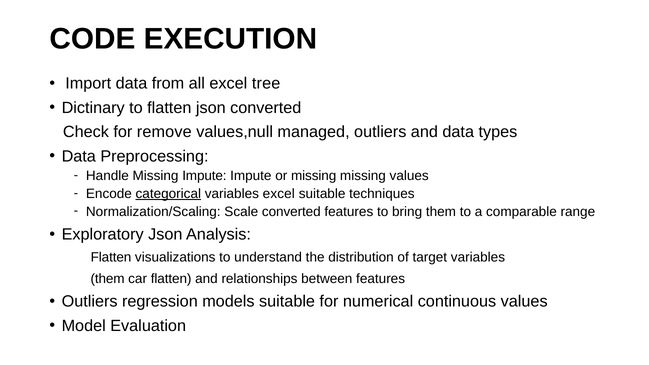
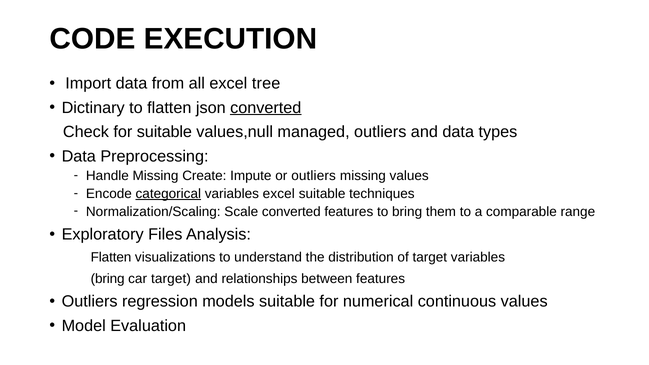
converted at (266, 108) underline: none -> present
for remove: remove -> suitable
Missing Impute: Impute -> Create
or missing: missing -> outliers
Exploratory Json: Json -> Files
them at (108, 279): them -> bring
car flatten: flatten -> target
